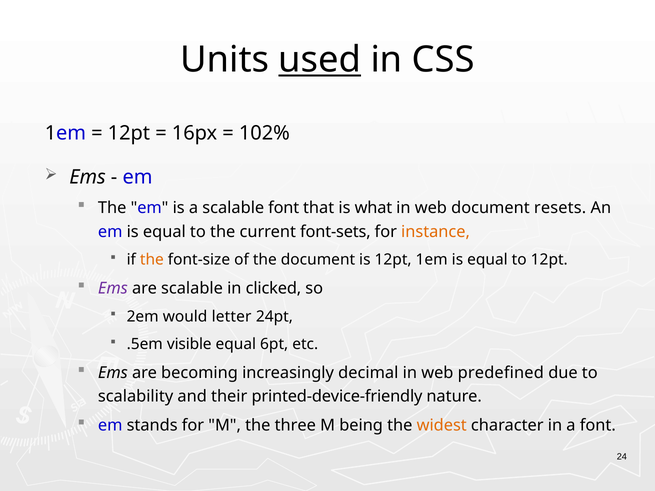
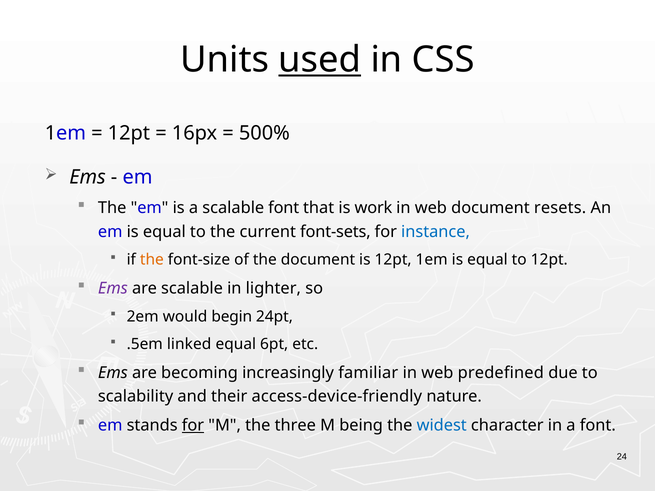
102%: 102% -> 500%
what: what -> work
instance colour: orange -> blue
clicked: clicked -> lighter
letter: letter -> begin
visible: visible -> linked
decimal: decimal -> familiar
printed-device-friendly: printed-device-friendly -> access-device-friendly
for at (193, 426) underline: none -> present
widest colour: orange -> blue
